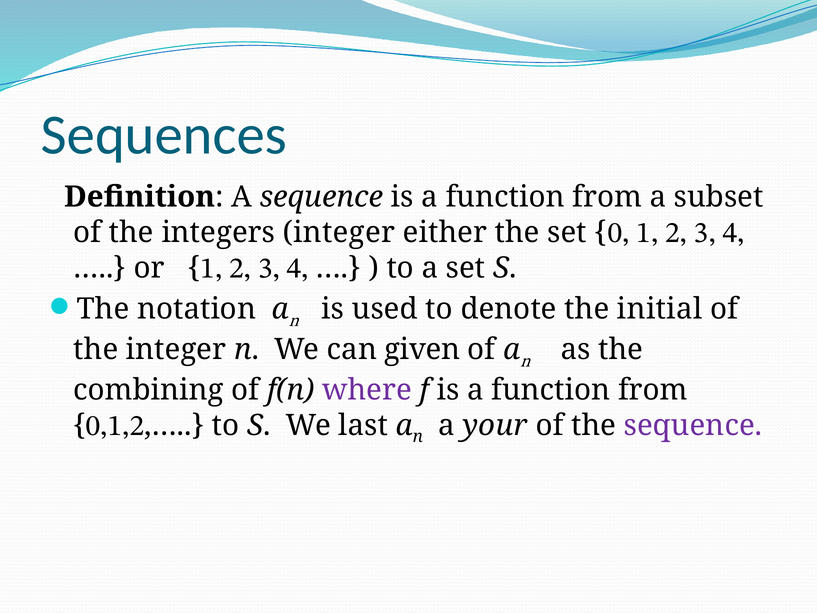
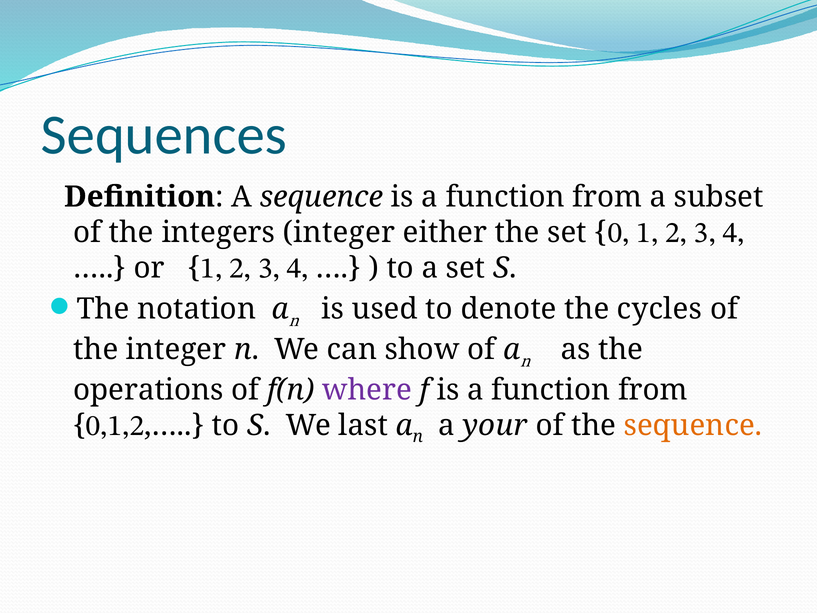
initial: initial -> cycles
given: given -> show
combining: combining -> operations
sequence at (693, 425) colour: purple -> orange
